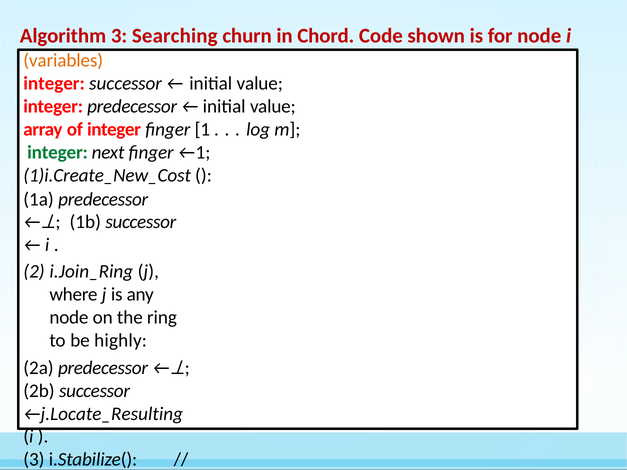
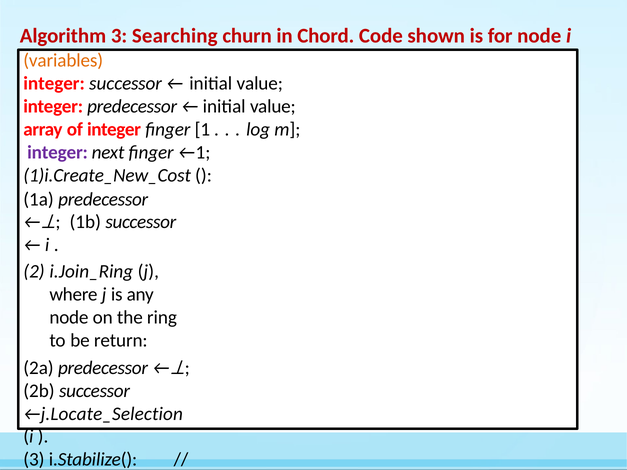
integer at (58, 153) colour: green -> purple
highly: highly -> return
←j.Locate_Resulting: ←j.Locate_Resulting -> ←j.Locate_Selection
